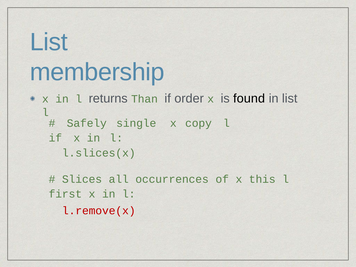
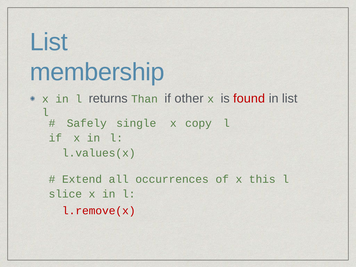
order: order -> other
found colour: black -> red
l.slices(x: l.slices(x -> l.values(x
Slices: Slices -> Extend
first: first -> slice
